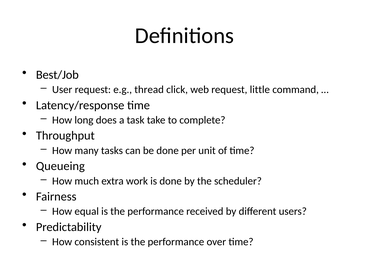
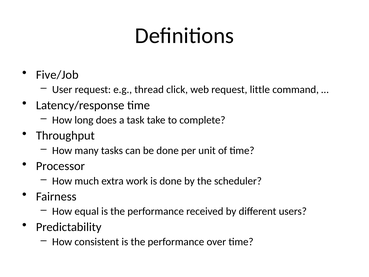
Best/Job: Best/Job -> Five/Job
Queueing: Queueing -> Processor
